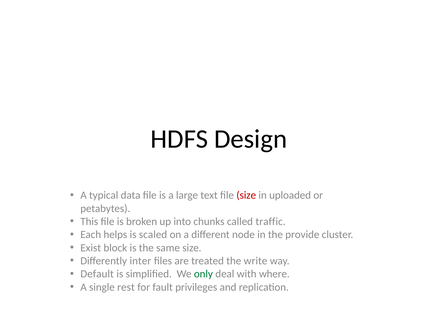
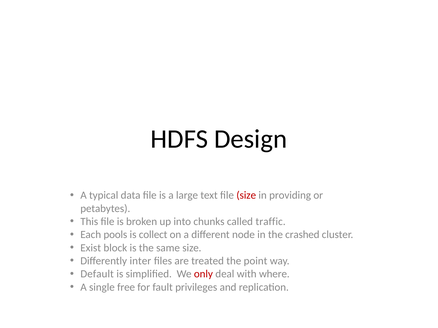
uploaded: uploaded -> providing
helps: helps -> pools
scaled: scaled -> collect
provide: provide -> crashed
write: write -> point
only colour: green -> red
rest: rest -> free
